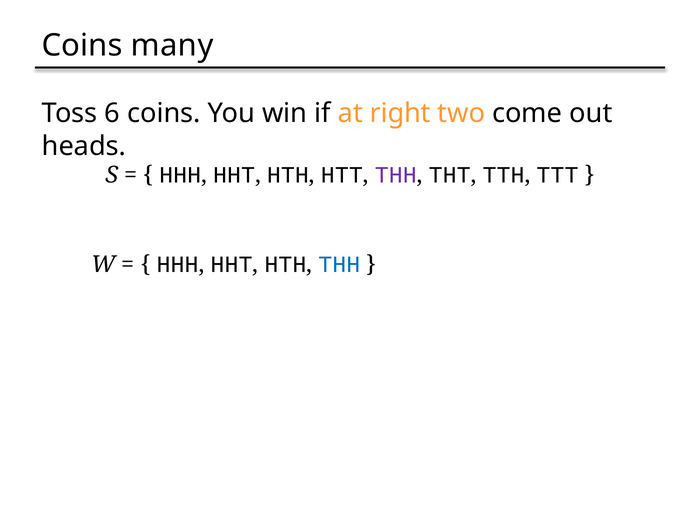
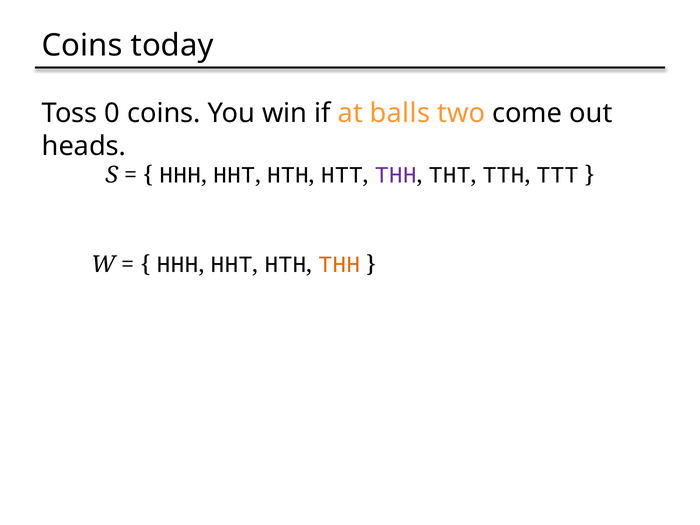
many: many -> today
6: 6 -> 0
right: right -> balls
THH at (339, 265) colour: blue -> orange
